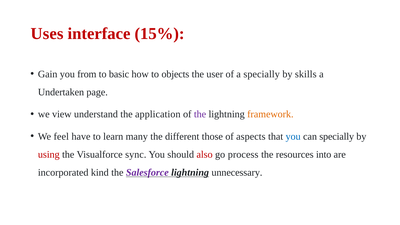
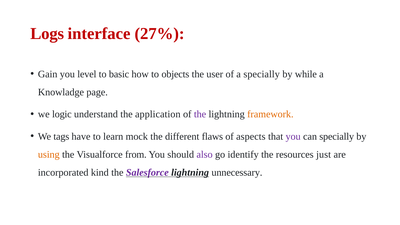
Uses: Uses -> Logs
15%: 15% -> 27%
from: from -> level
skills: skills -> while
Undertaken: Undertaken -> Knowladge
view: view -> logic
feel: feel -> tags
many: many -> mock
those: those -> flaws
you at (293, 136) colour: blue -> purple
using colour: red -> orange
sync: sync -> from
also colour: red -> purple
process: process -> identify
into: into -> just
